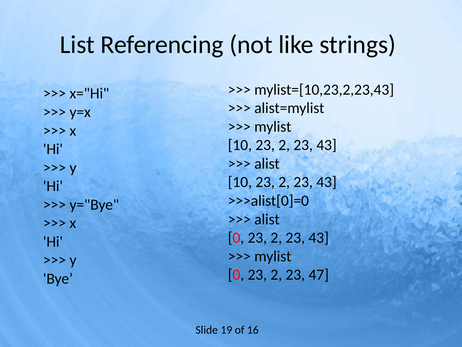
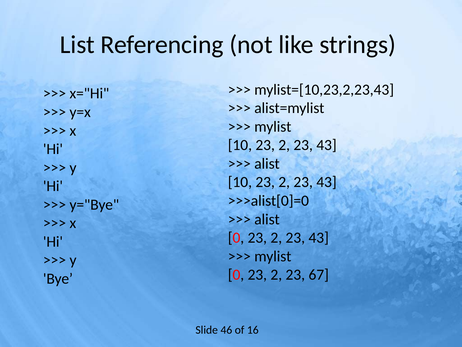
47: 47 -> 67
19: 19 -> 46
